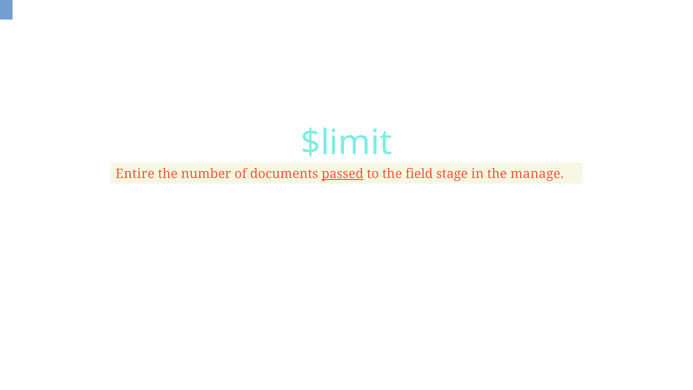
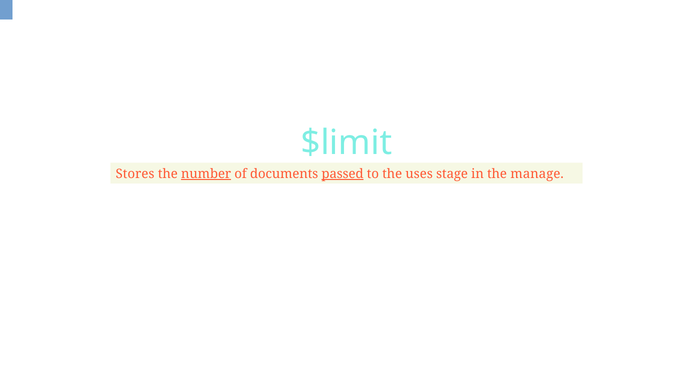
Entire: Entire -> Stores
number underline: none -> present
field: field -> uses
